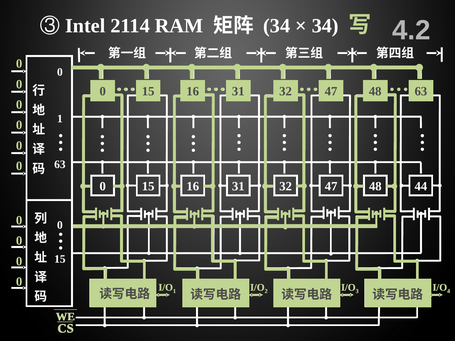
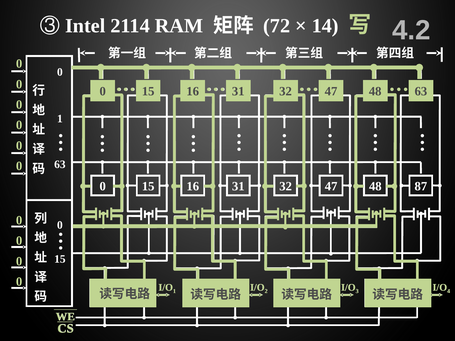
34 at (277, 26): 34 -> 72
34 at (325, 26): 34 -> 14
44: 44 -> 87
